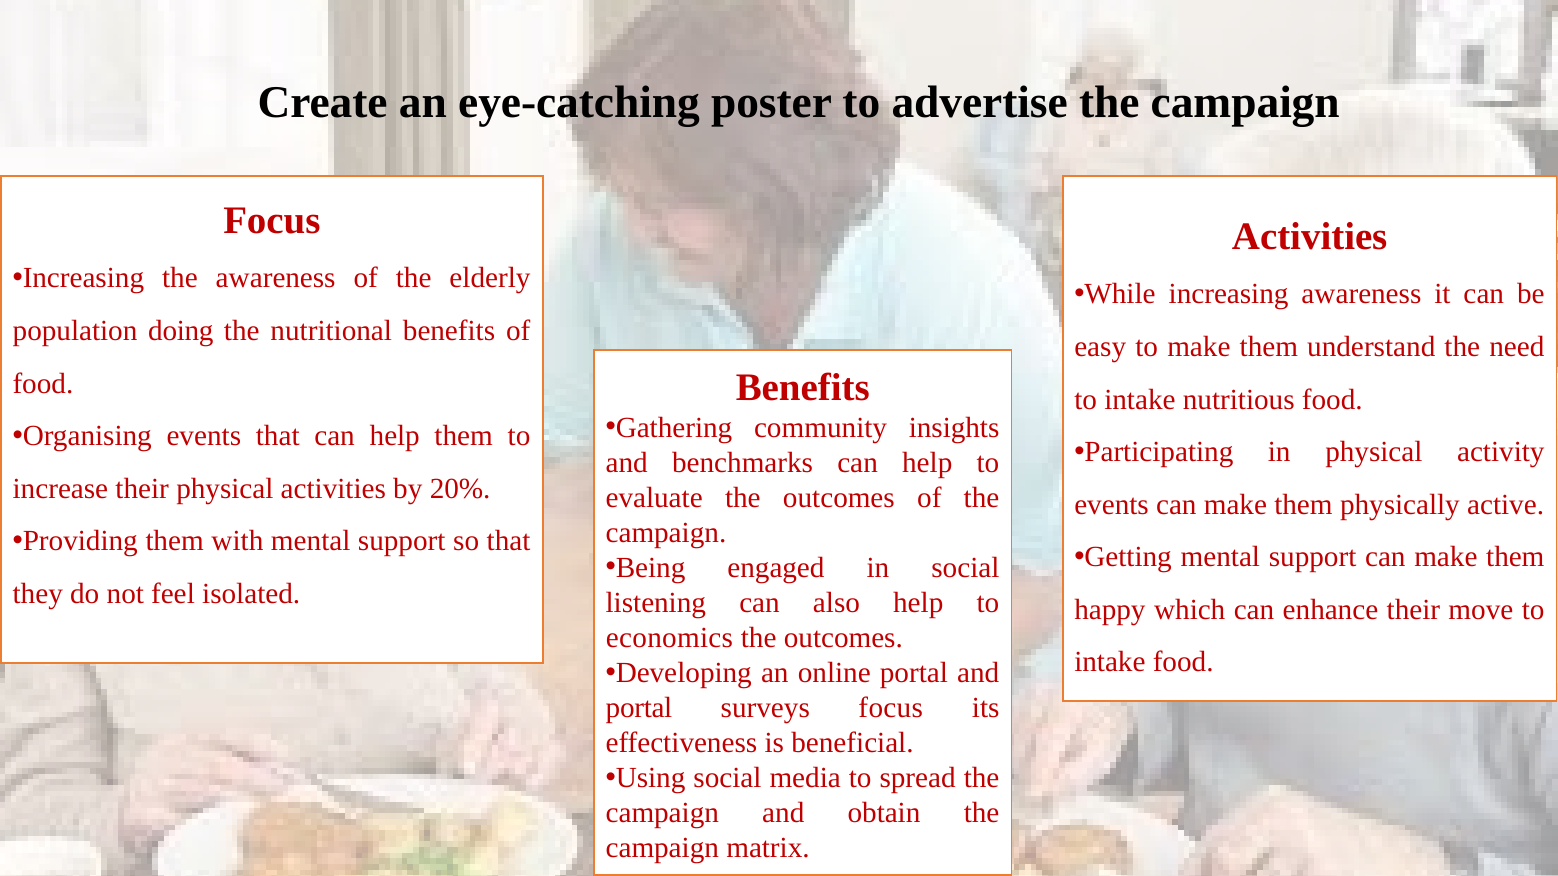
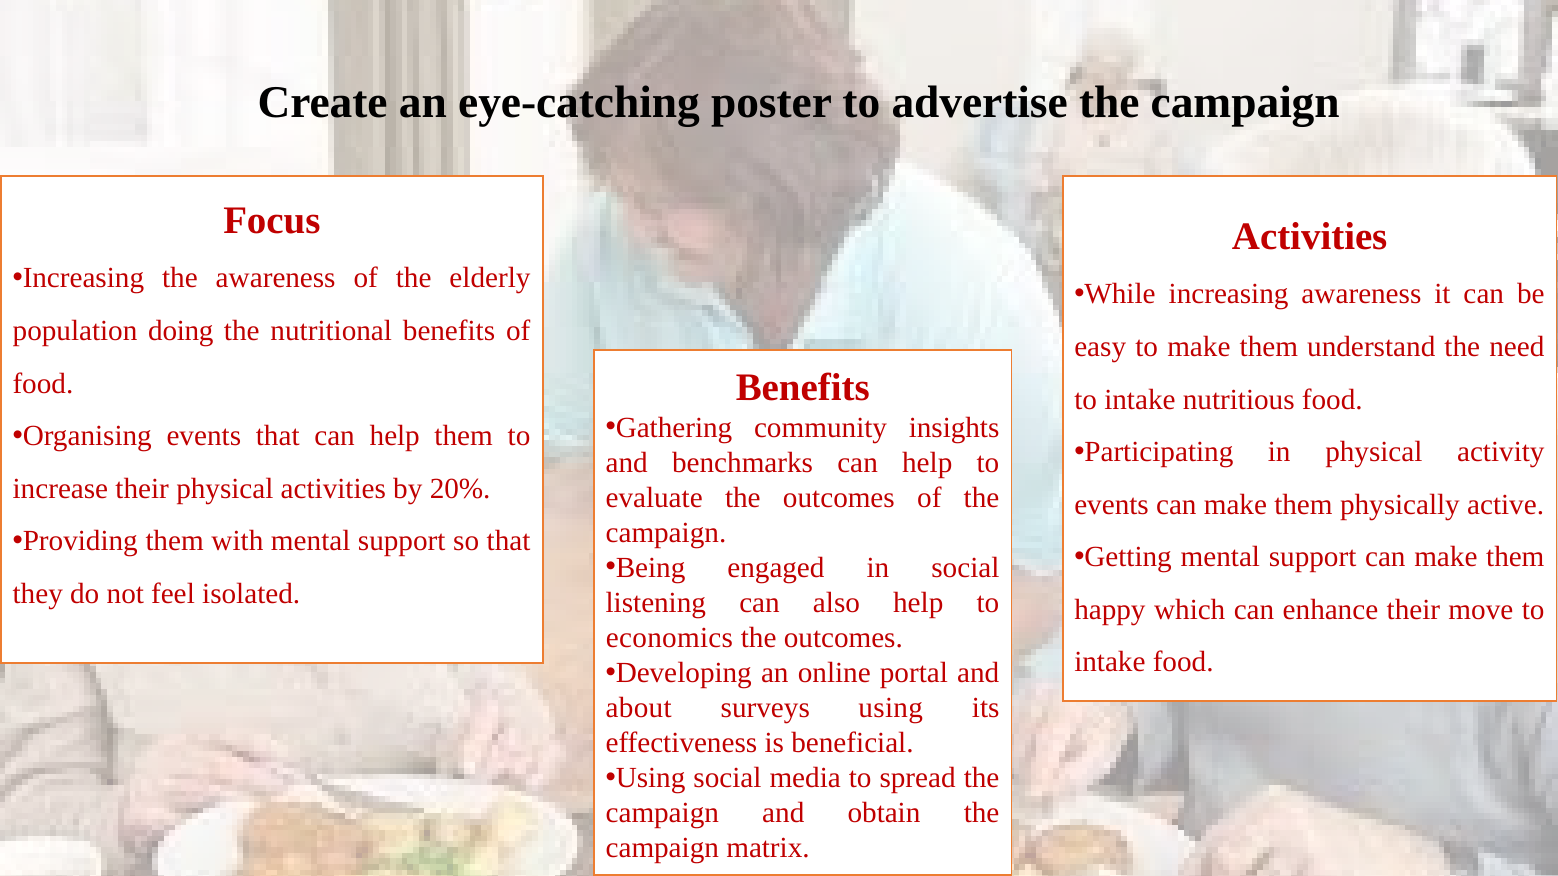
portal at (639, 708): portal -> about
surveys focus: focus -> using
